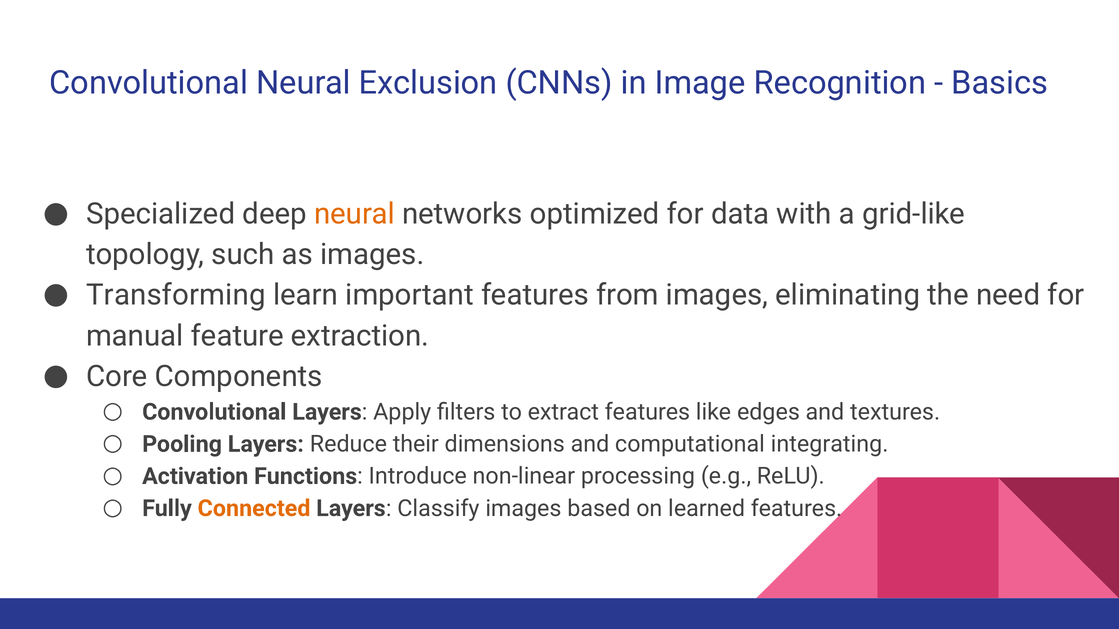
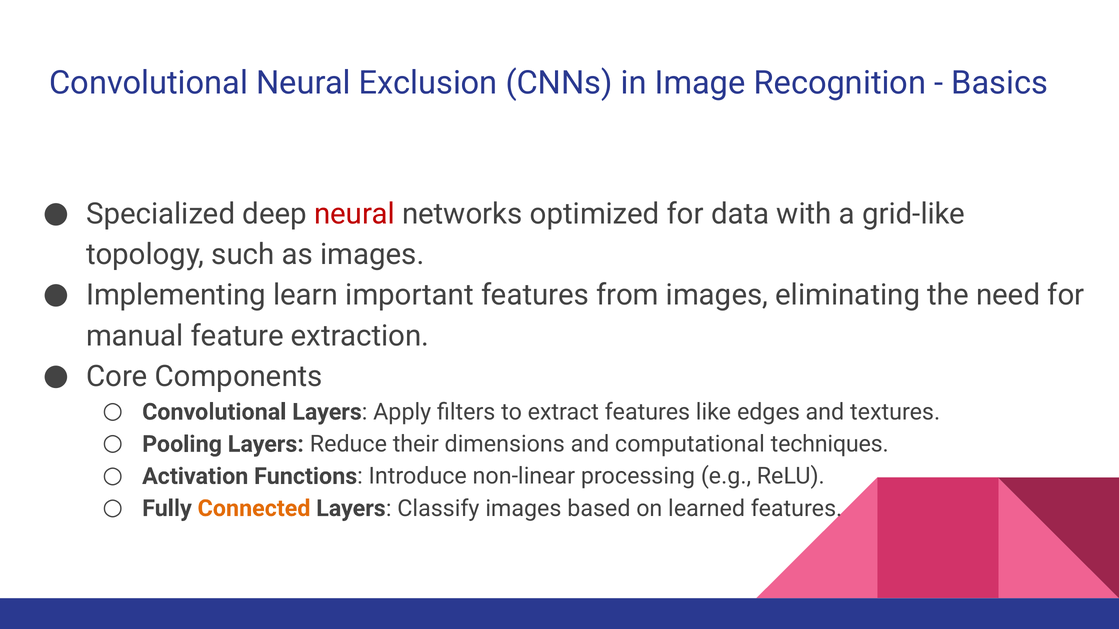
neural at (355, 214) colour: orange -> red
Transforming: Transforming -> Implementing
integrating: integrating -> techniques
